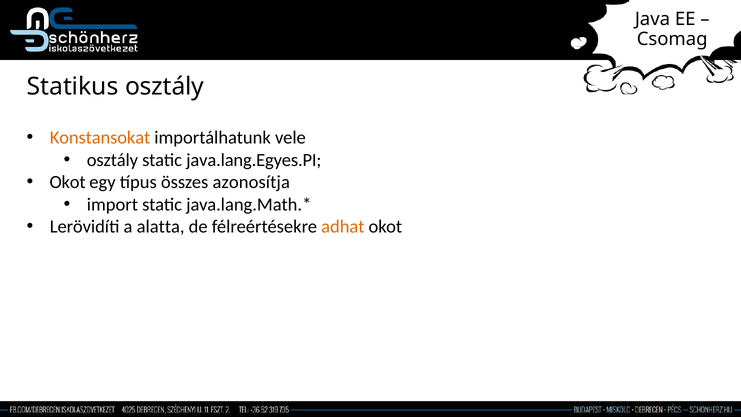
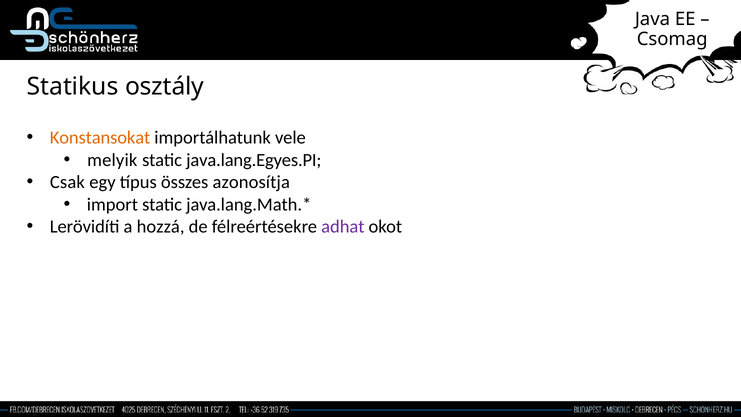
osztály at (112, 160): osztály -> melyik
Okot at (68, 182): Okot -> Csak
alatta: alatta -> hozzá
adhat colour: orange -> purple
